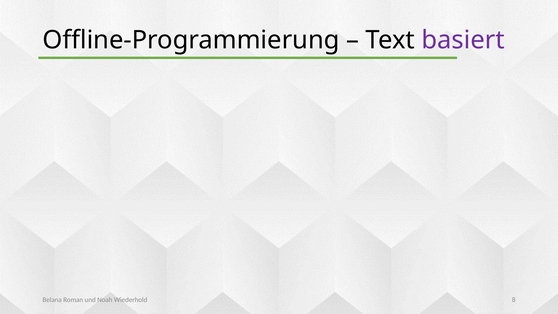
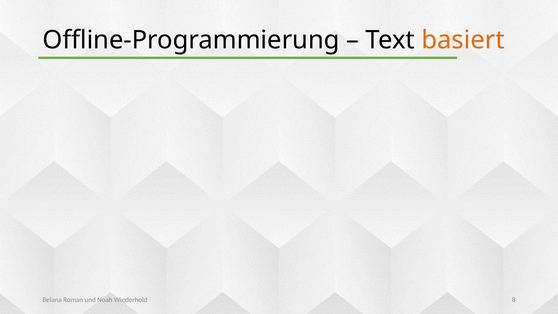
basiert colour: purple -> orange
